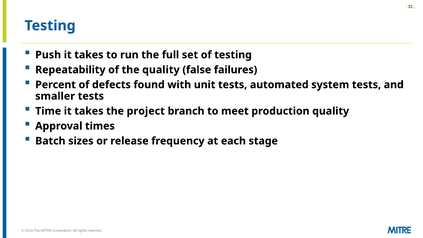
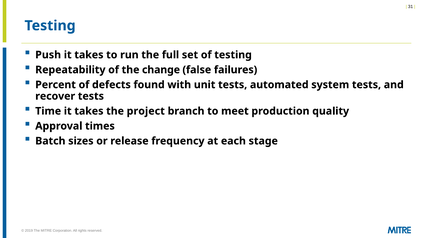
the quality: quality -> change
smaller: smaller -> recover
